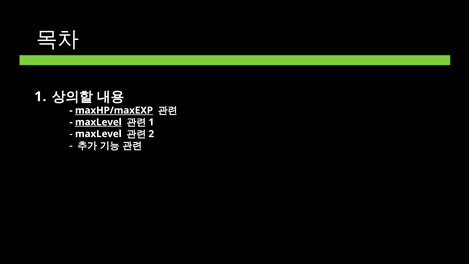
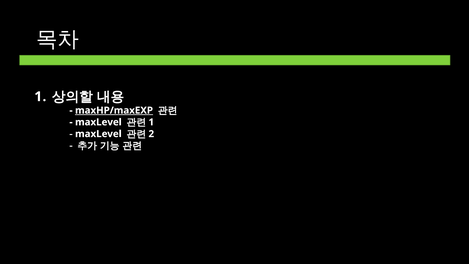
maxLevel at (98, 122) underline: present -> none
